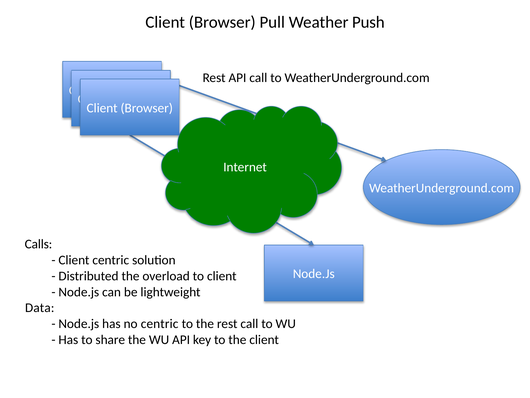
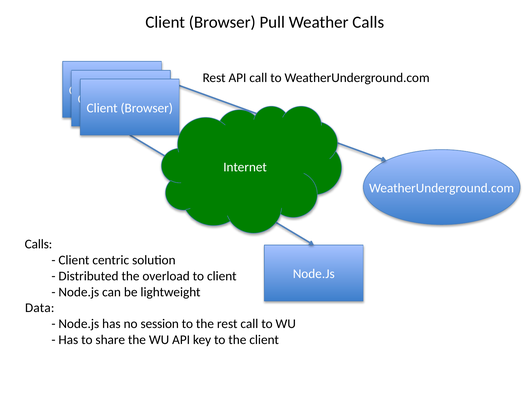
Weather Push: Push -> Calls
no centric: centric -> session
